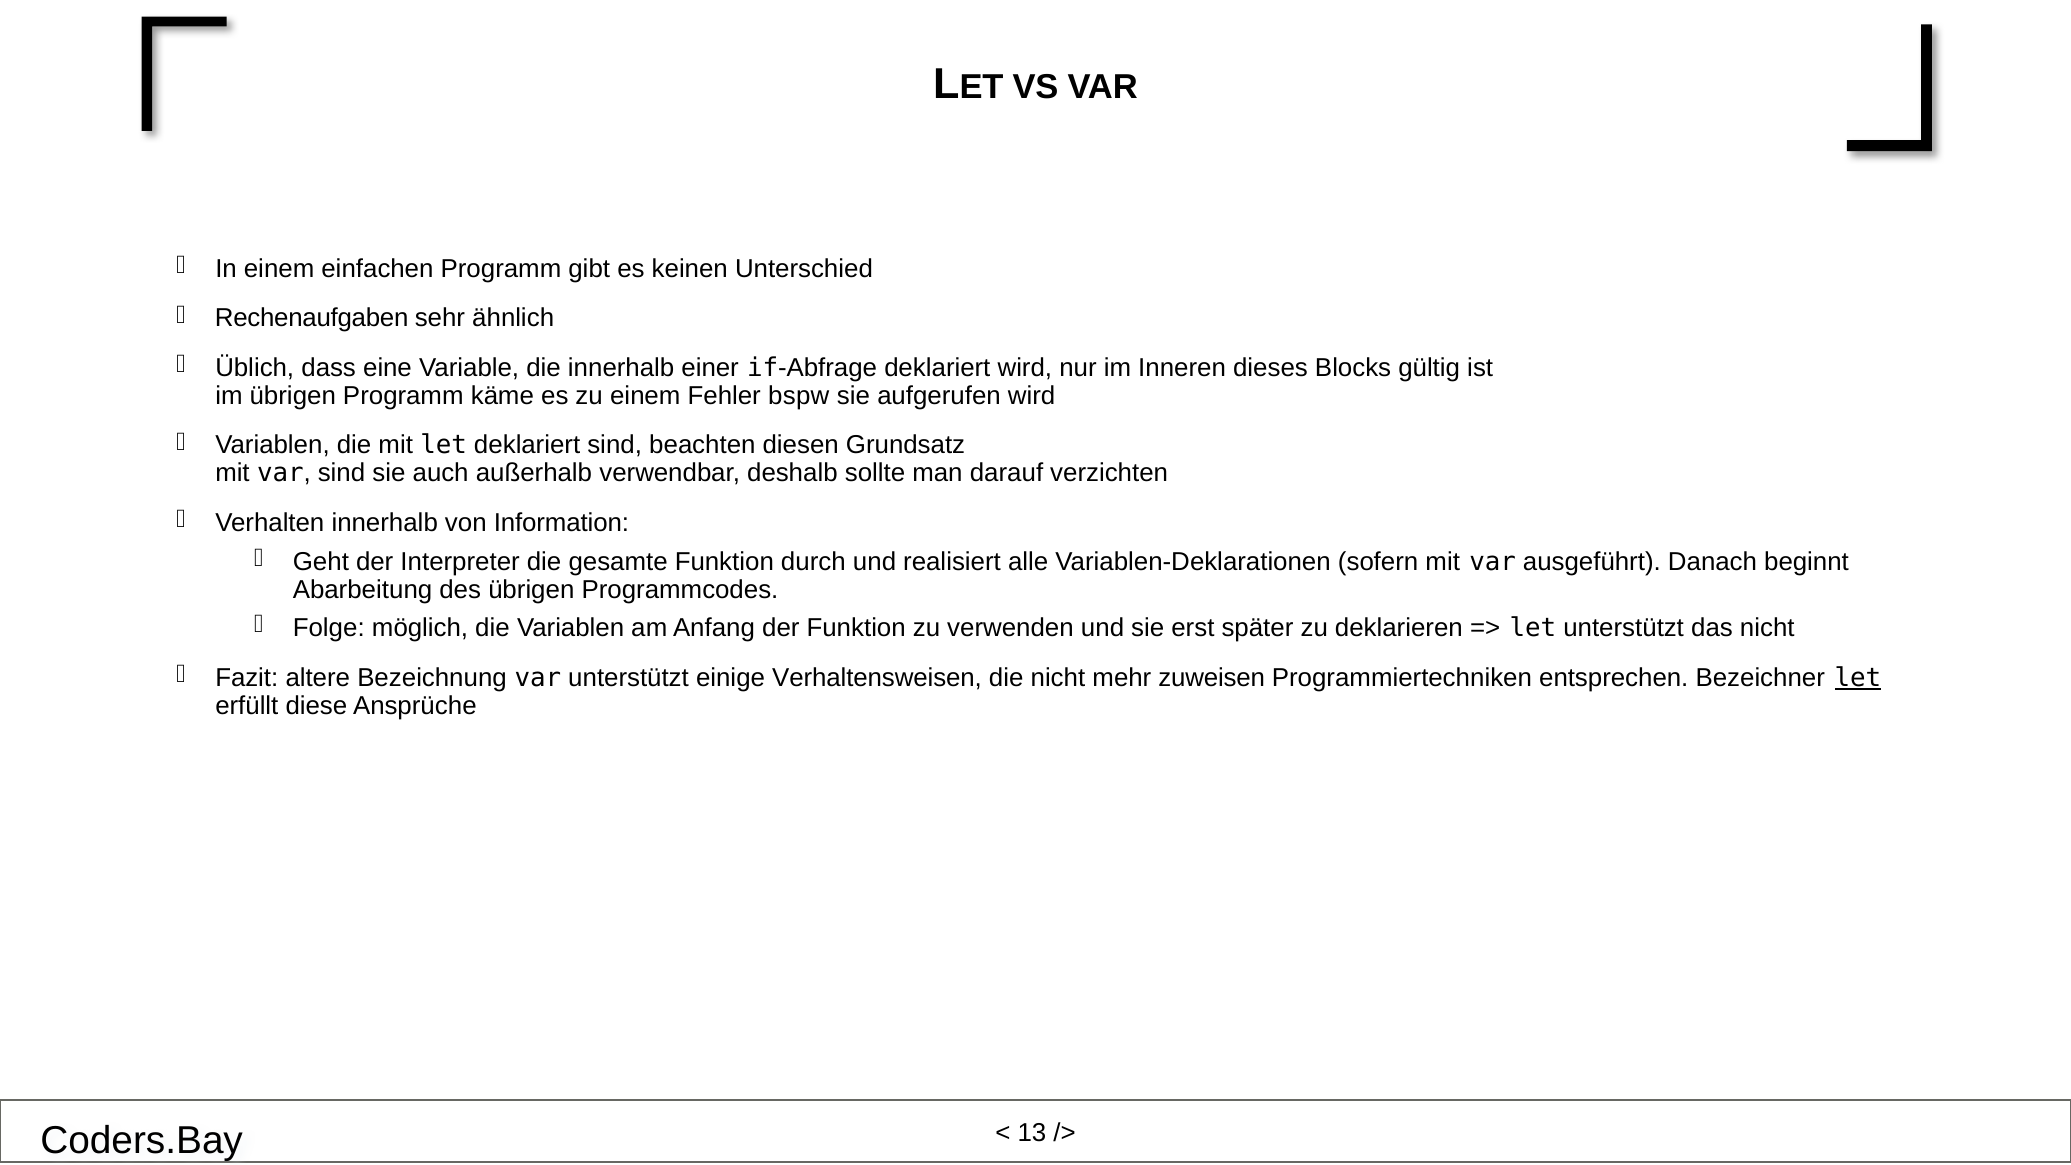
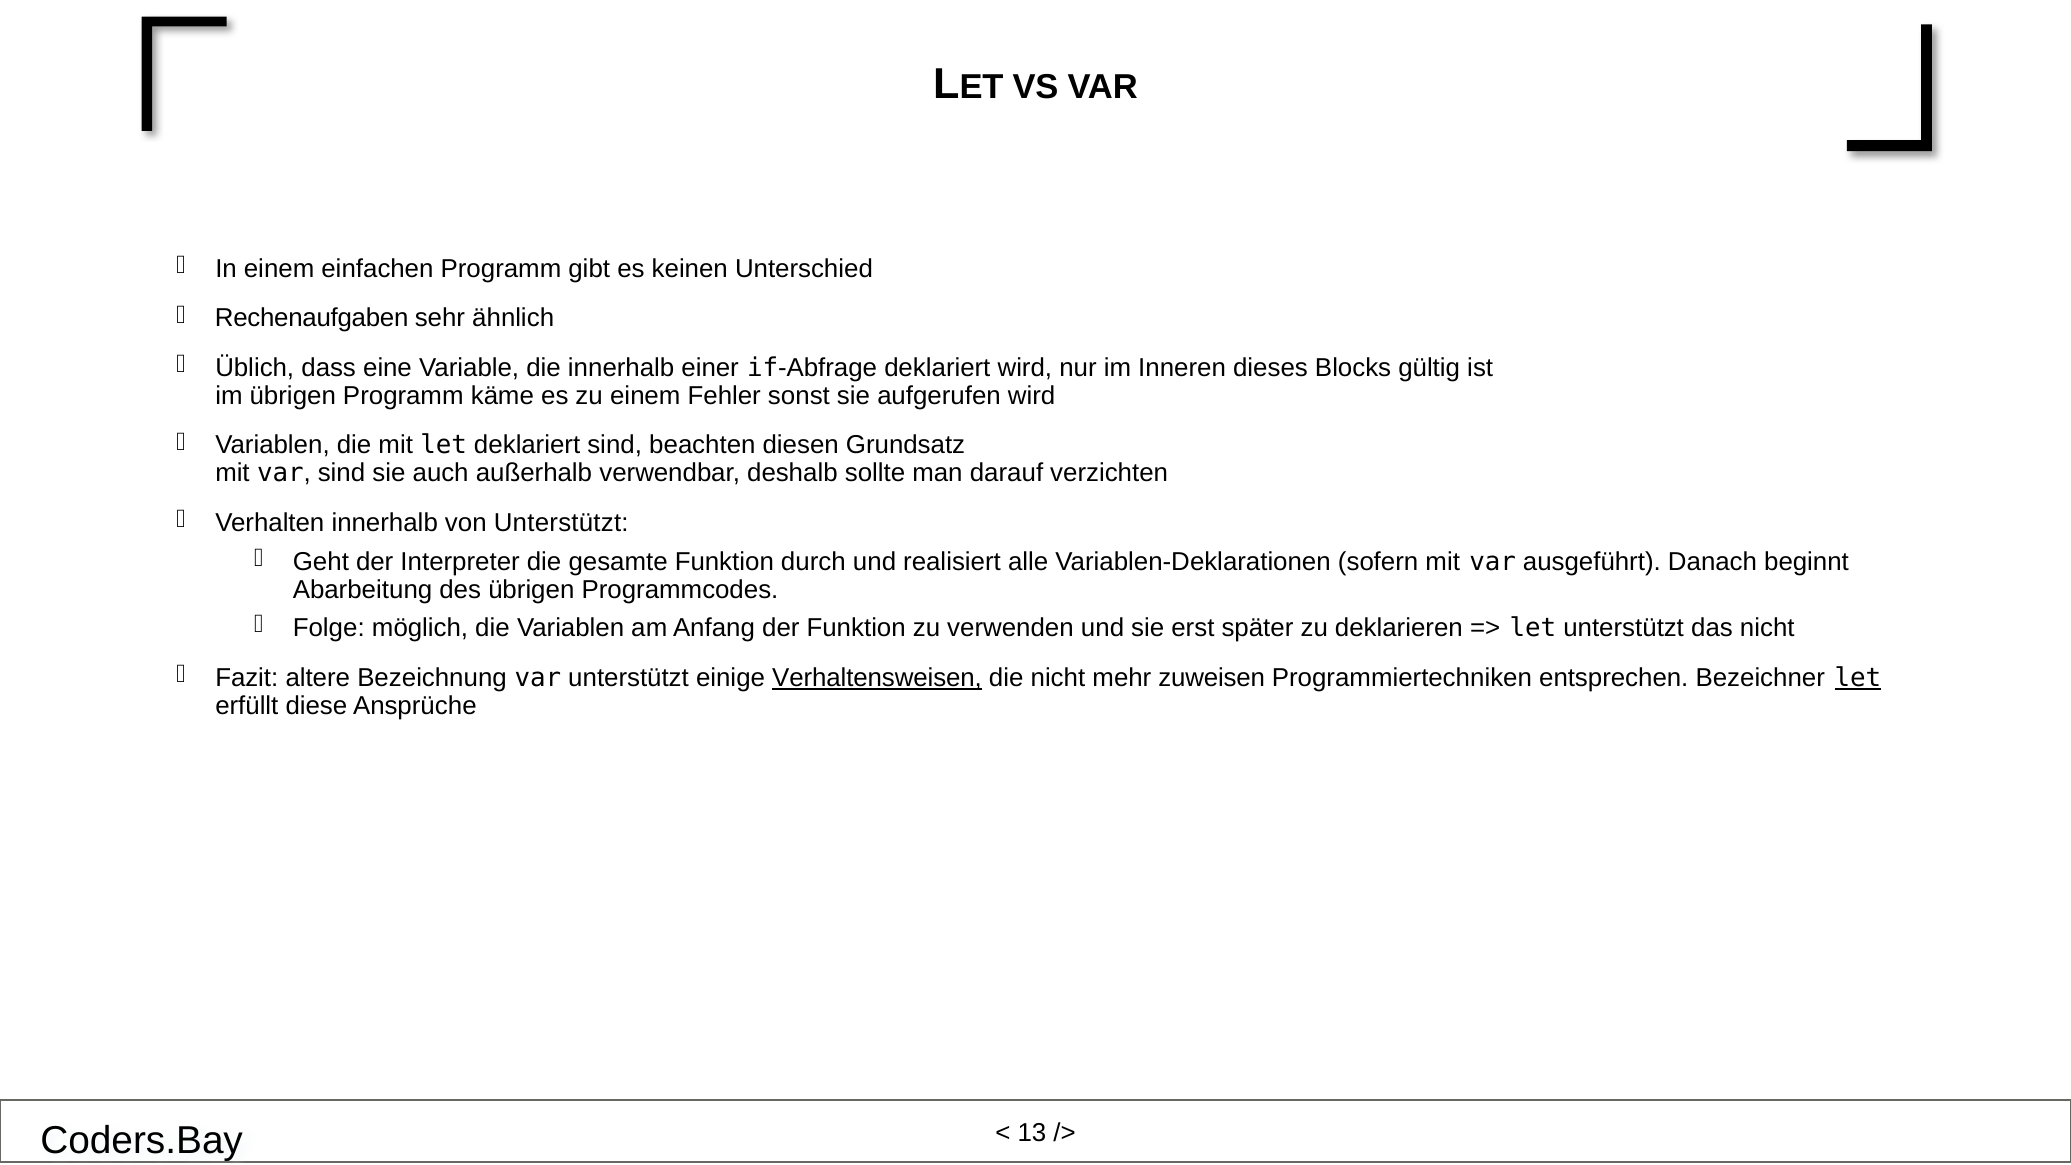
bspw: bspw -> sonst
von Information: Information -> Unterstützt
Verhaltensweisen underline: none -> present
